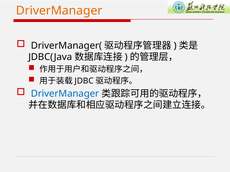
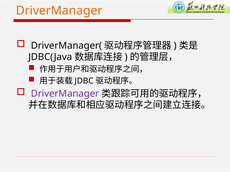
DriverManager at (65, 94) colour: blue -> purple
